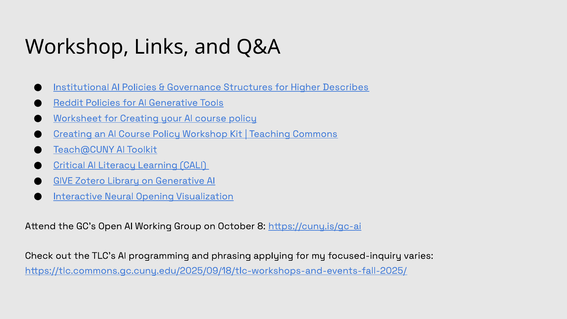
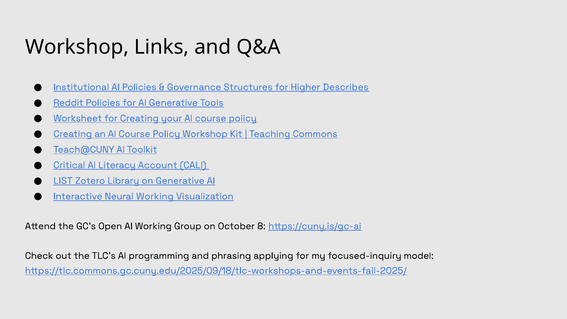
Learning: Learning -> Account
GIVE: GIVE -> LIST
Neural Opening: Opening -> Working
varies: varies -> model
